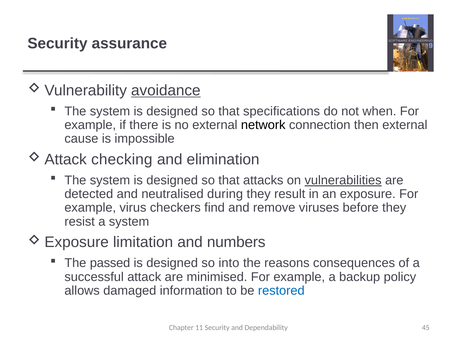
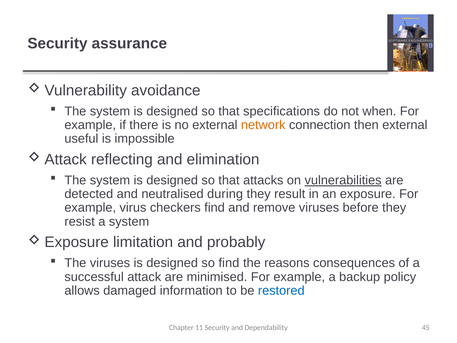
avoidance underline: present -> none
network colour: black -> orange
cause: cause -> useful
checking: checking -> reflecting
numbers: numbers -> probably
The passed: passed -> viruses
so into: into -> find
